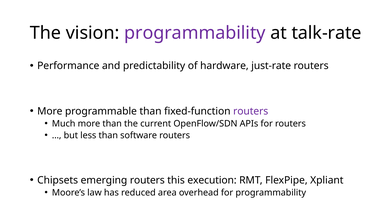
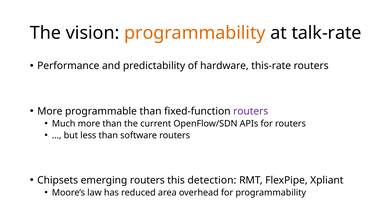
programmability at (195, 33) colour: purple -> orange
just-rate: just-rate -> this-rate
execution: execution -> detection
